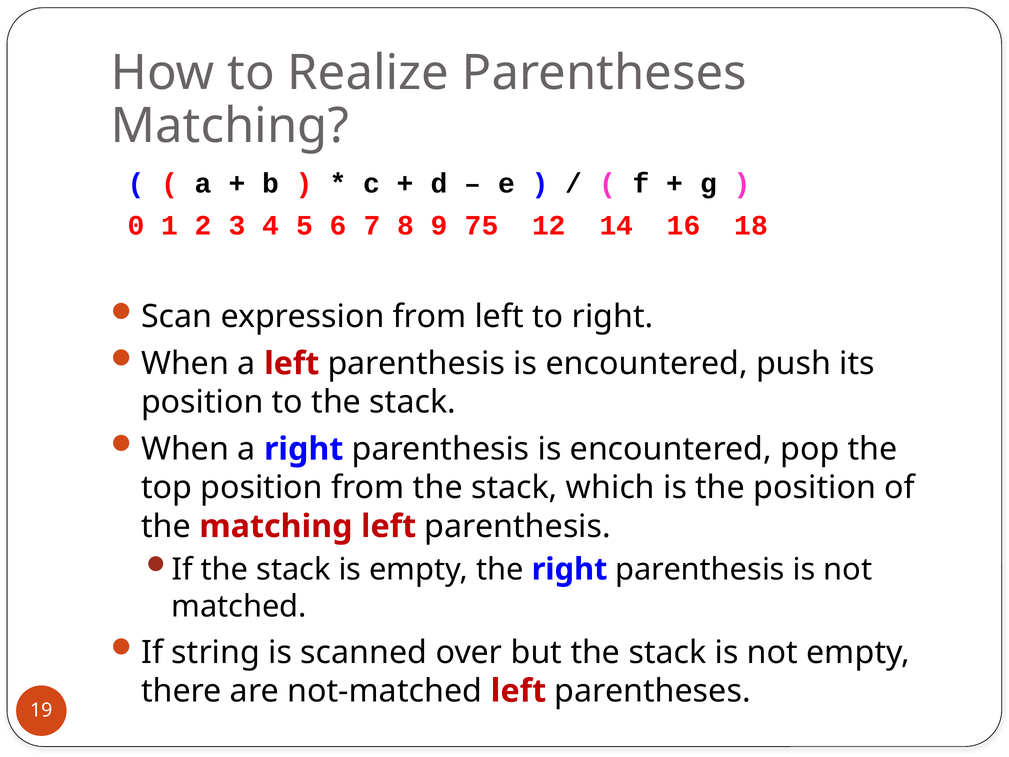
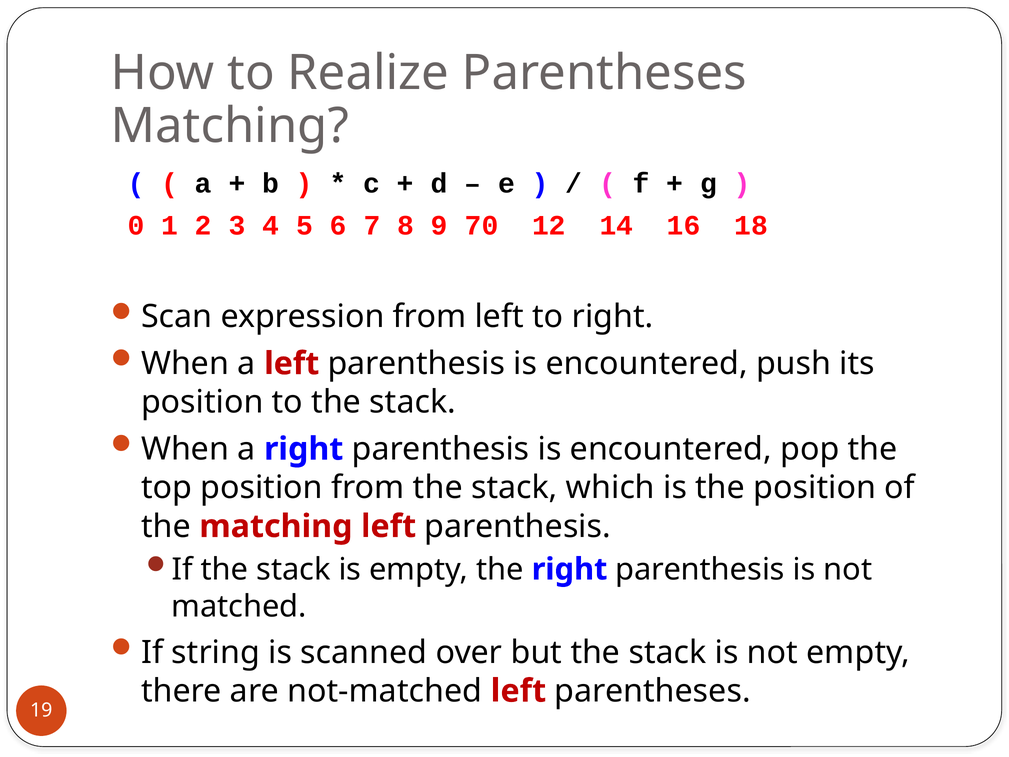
75: 75 -> 70
